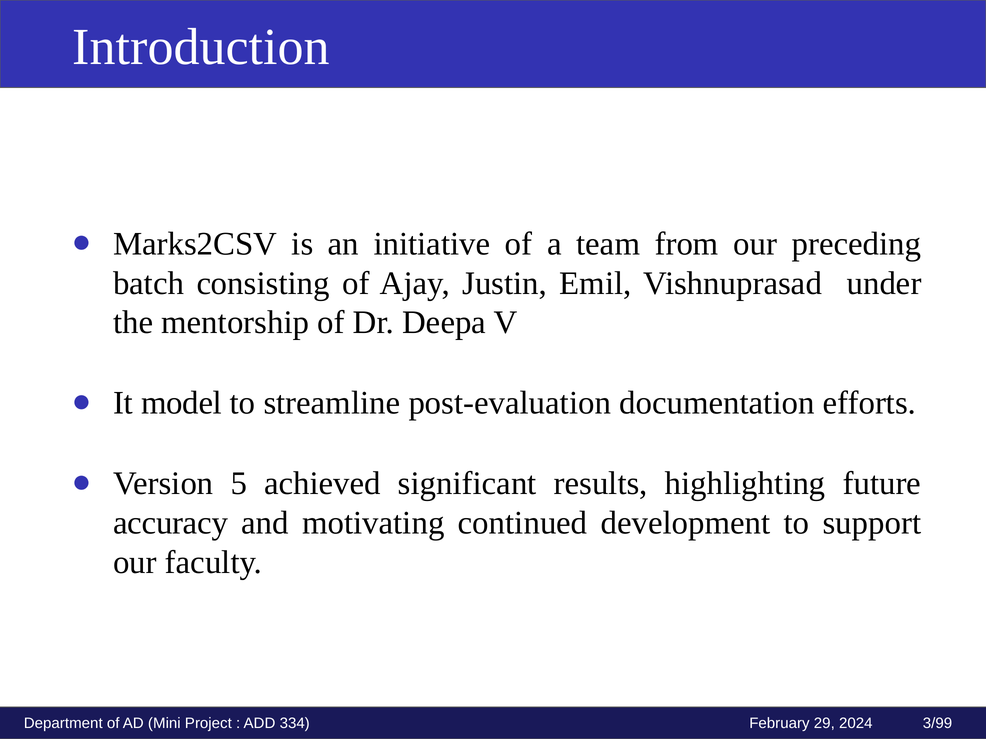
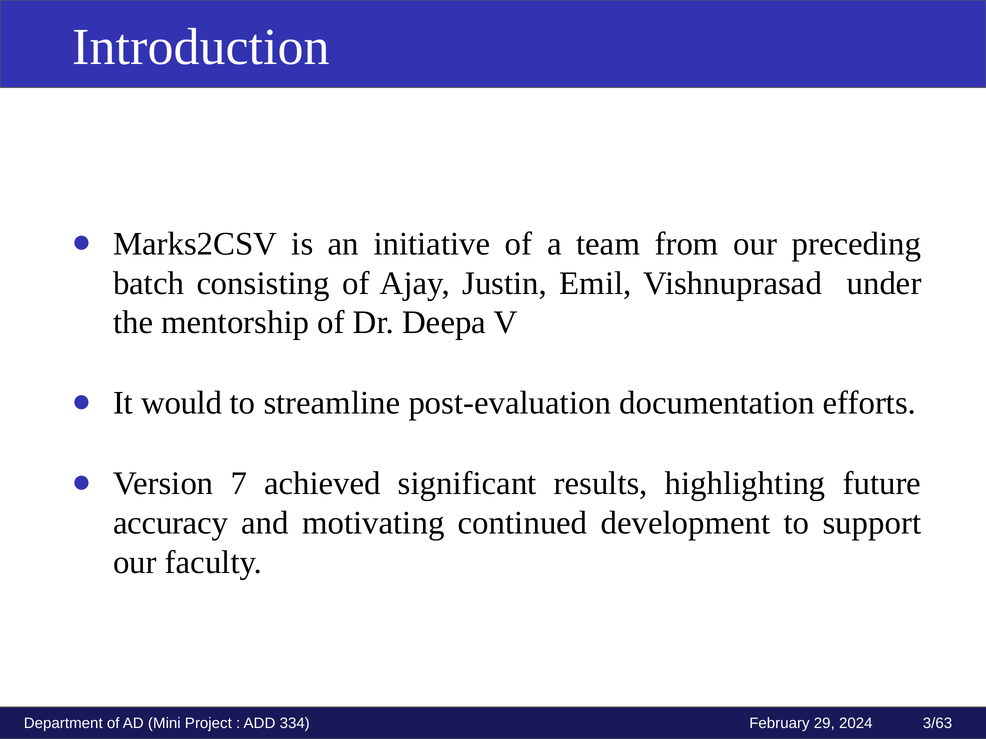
model: model -> would
5: 5 -> 7
3/99: 3/99 -> 3/63
